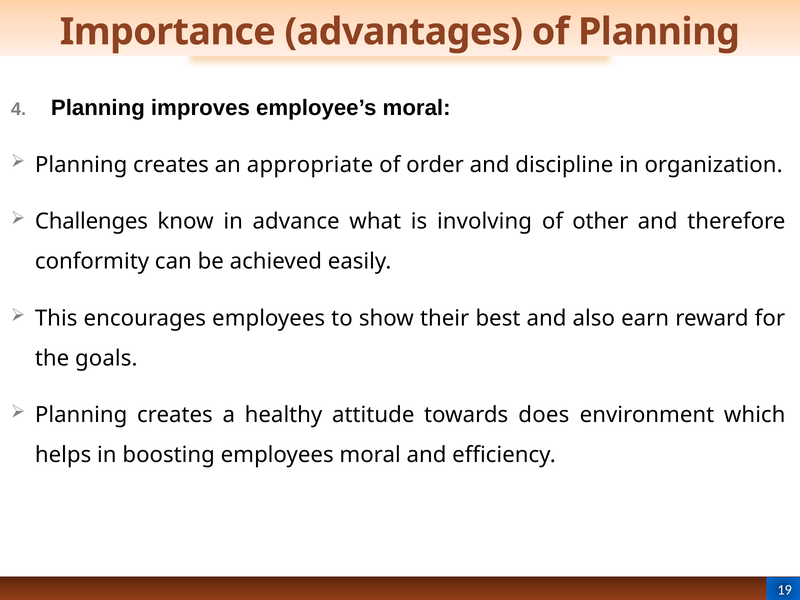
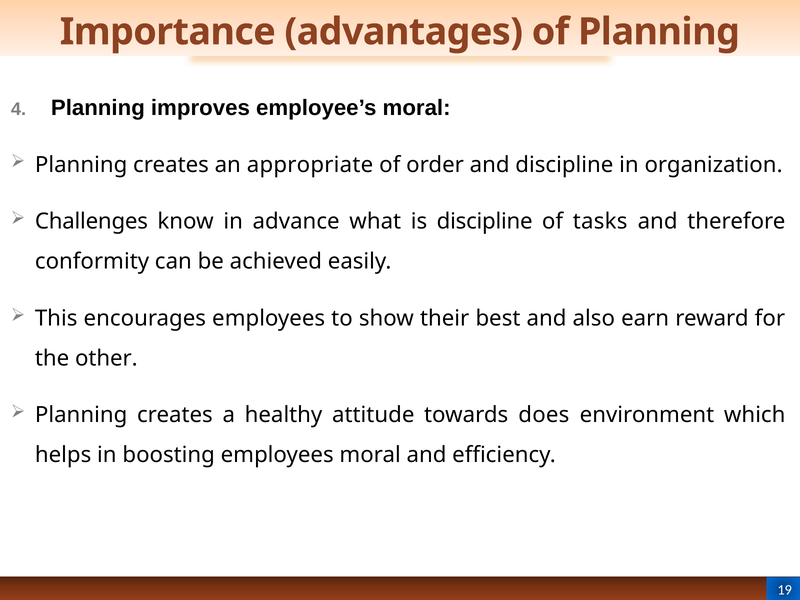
is involving: involving -> discipline
other: other -> tasks
goals: goals -> other
